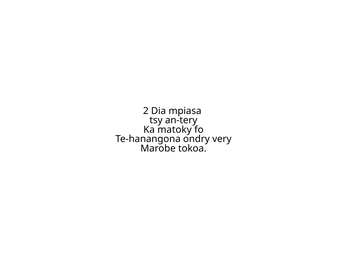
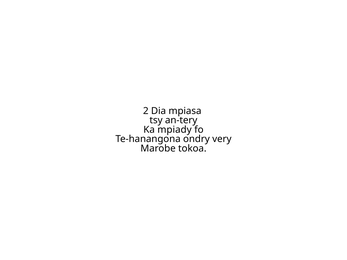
matoky: matoky -> mpiady
